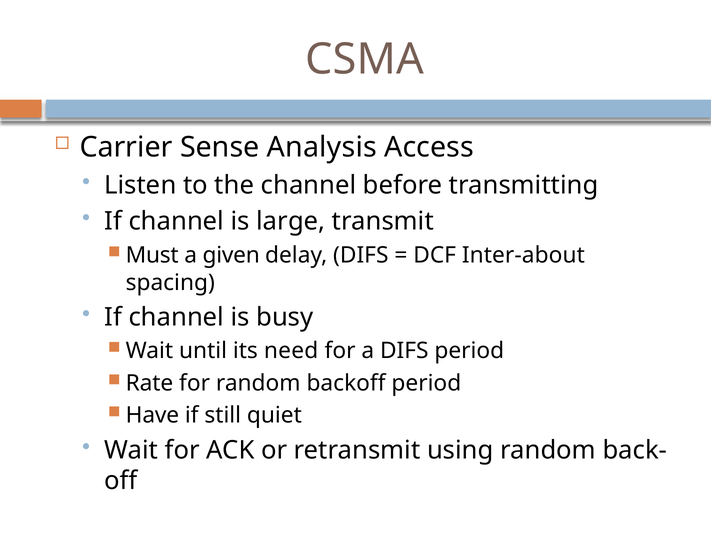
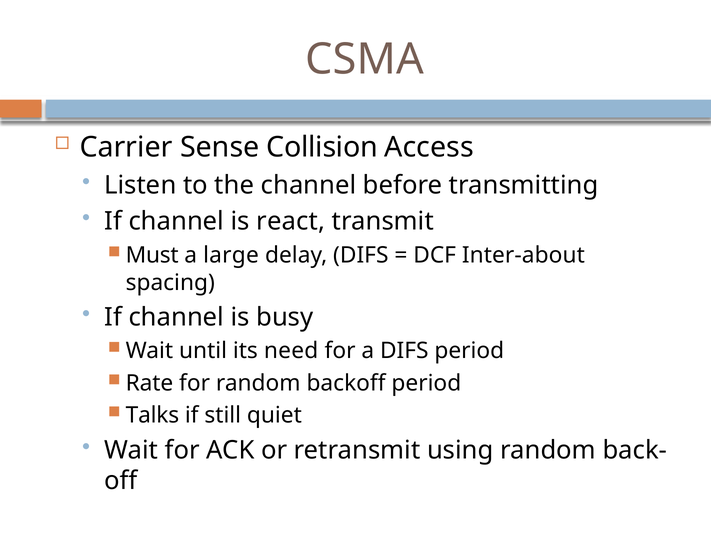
Analysis: Analysis -> Collision
large: large -> react
given: given -> large
Have: Have -> Talks
